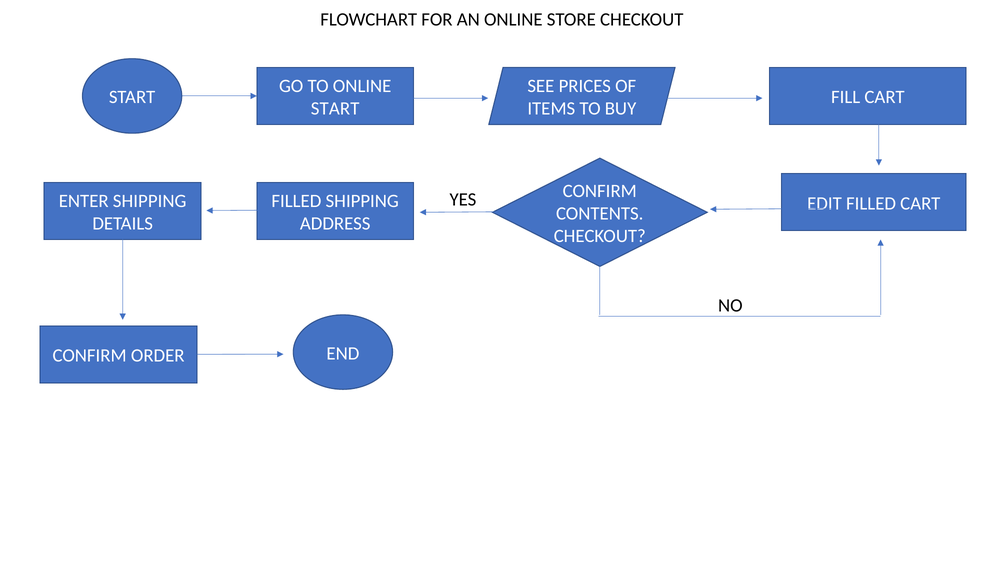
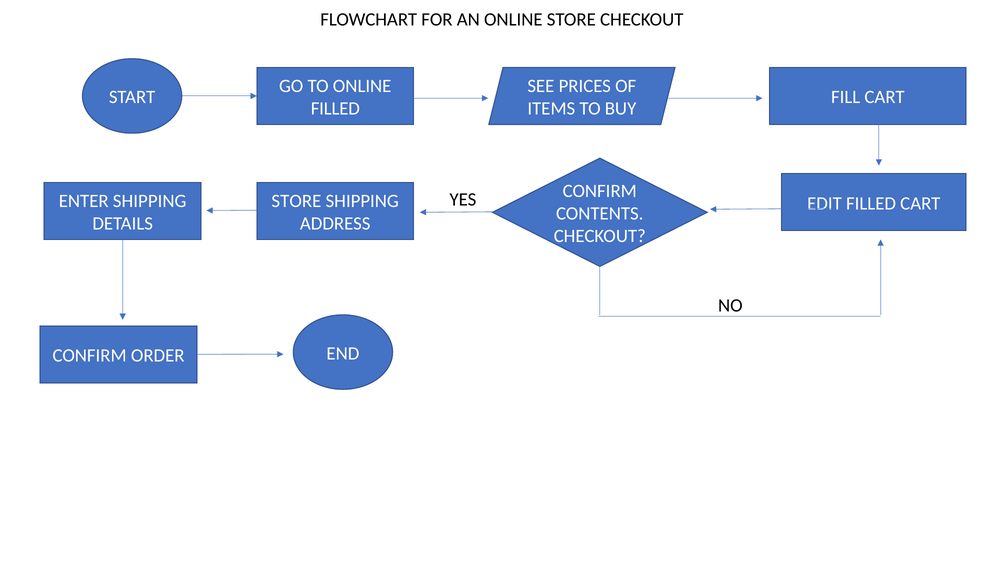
START at (335, 109): START -> FILLED
FILLED at (296, 201): FILLED -> STORE
